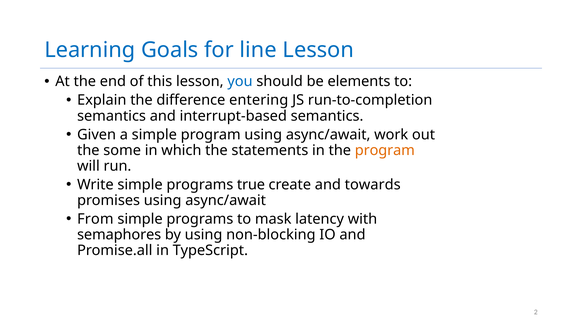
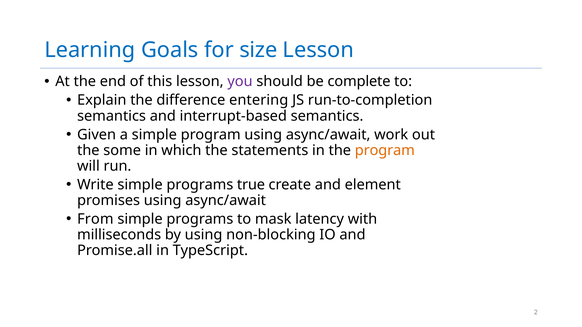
line: line -> size
you colour: blue -> purple
elements: elements -> complete
towards: towards -> element
semaphores: semaphores -> milliseconds
